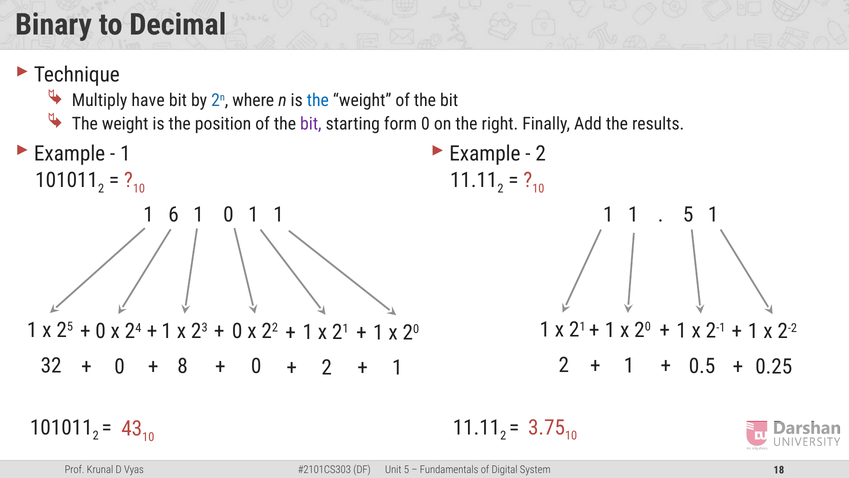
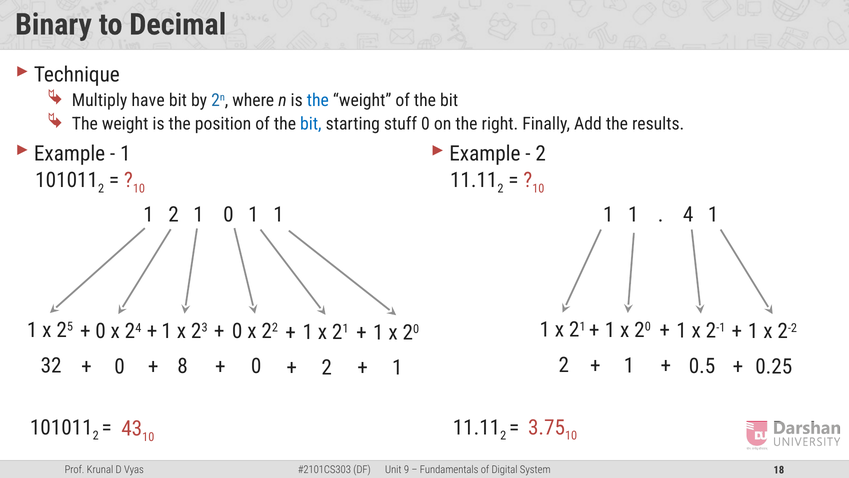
bit at (311, 124) colour: purple -> blue
form: form -> stuff
6 at (174, 215): 6 -> 2
5 at (688, 215): 5 -> 4
5 at (407, 469): 5 -> 9
